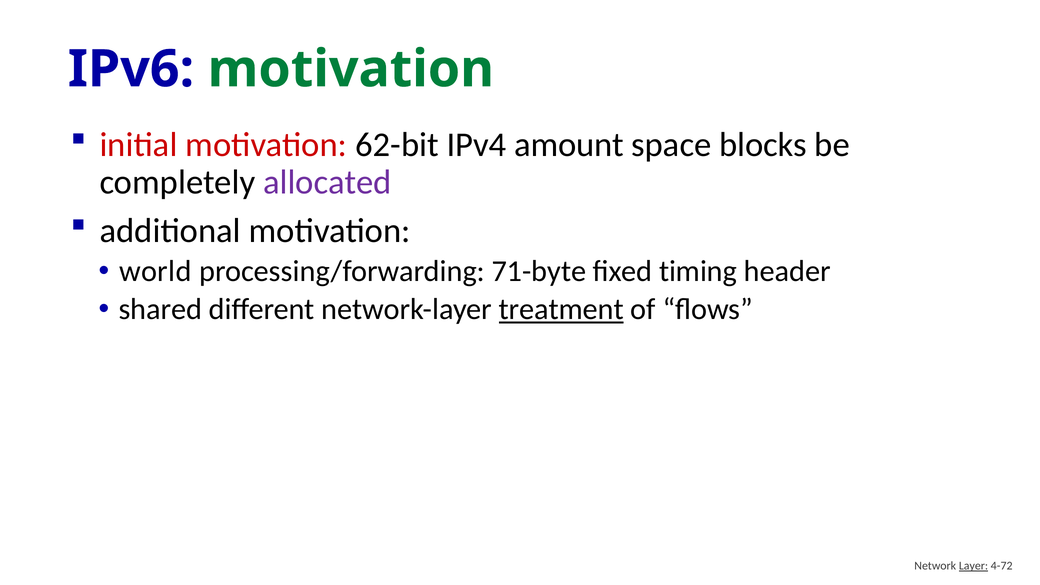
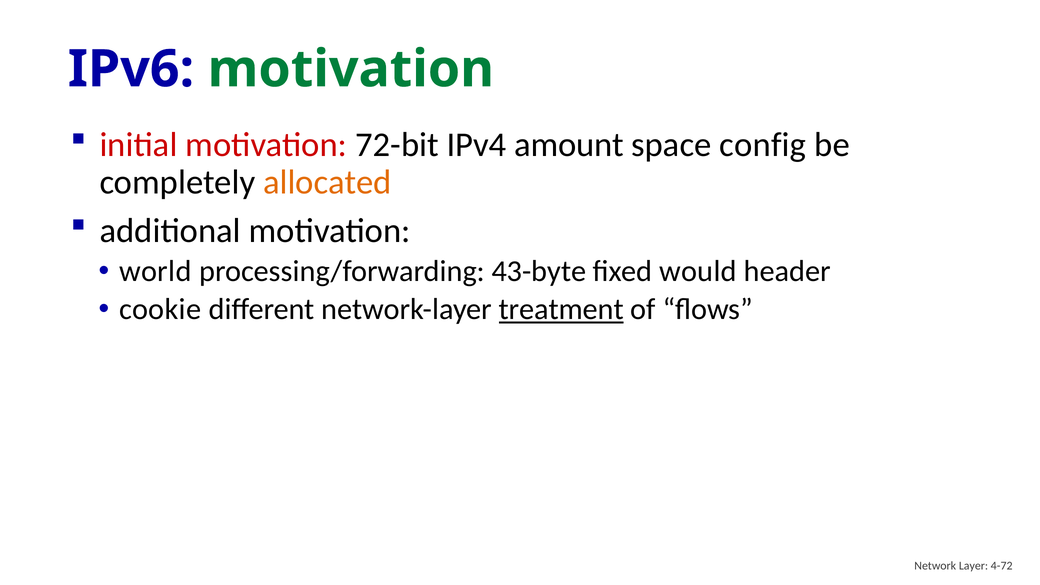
62-bit: 62-bit -> 72-bit
blocks: blocks -> config
allocated colour: purple -> orange
71-byte: 71-byte -> 43-byte
timing: timing -> would
shared: shared -> cookie
Layer underline: present -> none
